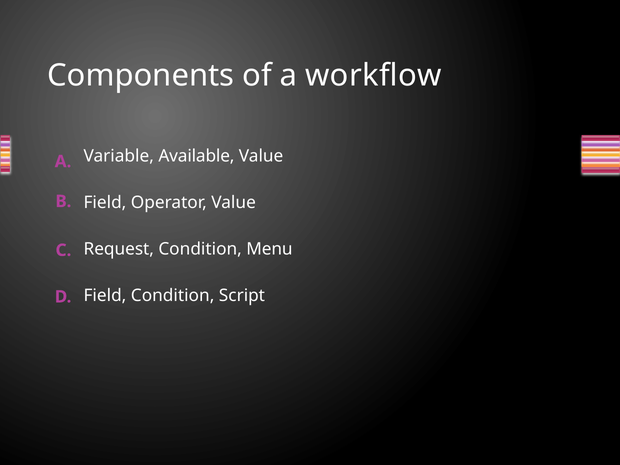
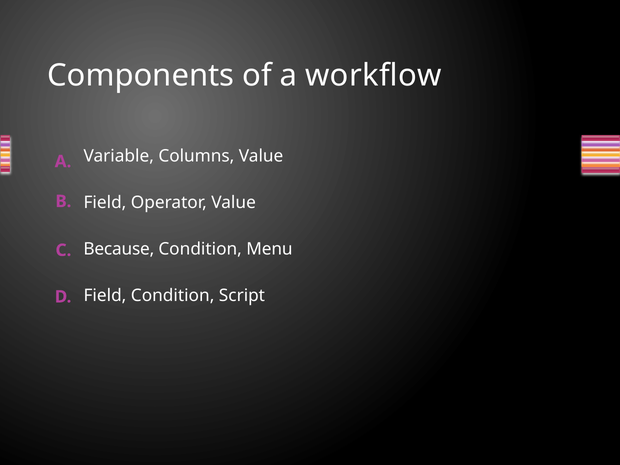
Available: Available -> Columns
Request: Request -> Because
